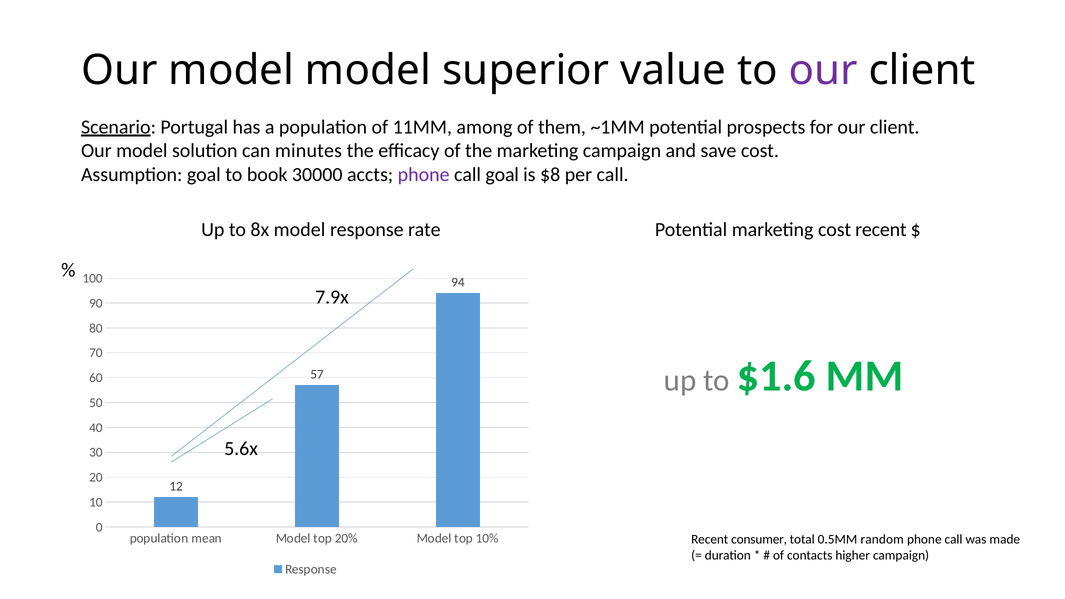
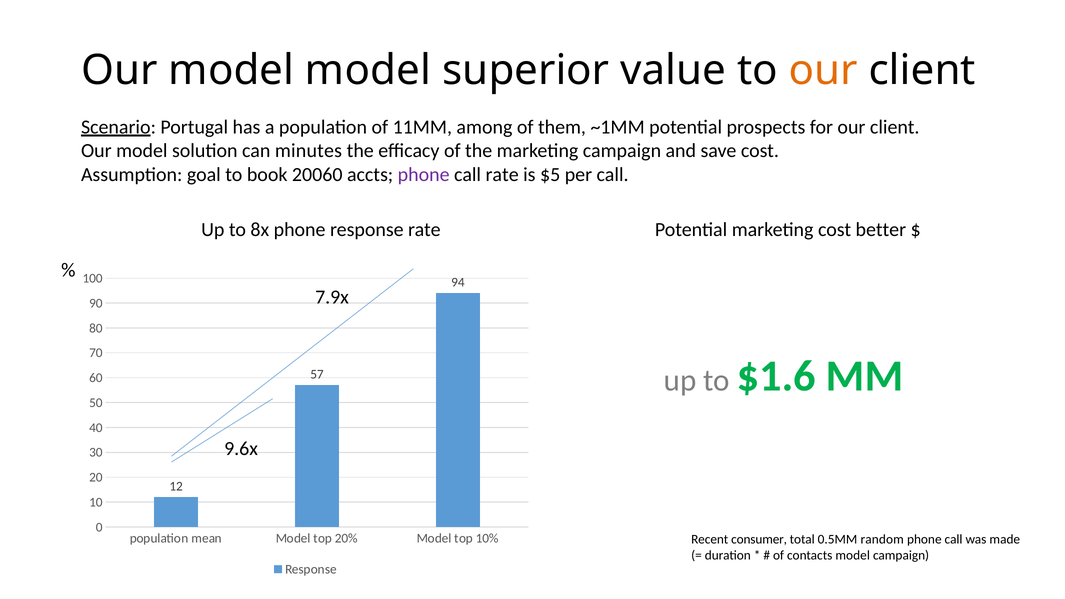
our at (823, 70) colour: purple -> orange
30000: 30000 -> 20060
call goal: goal -> rate
$8: $8 -> $5
8x model: model -> phone
cost recent: recent -> better
5.6x: 5.6x -> 9.6x
contacts higher: higher -> model
